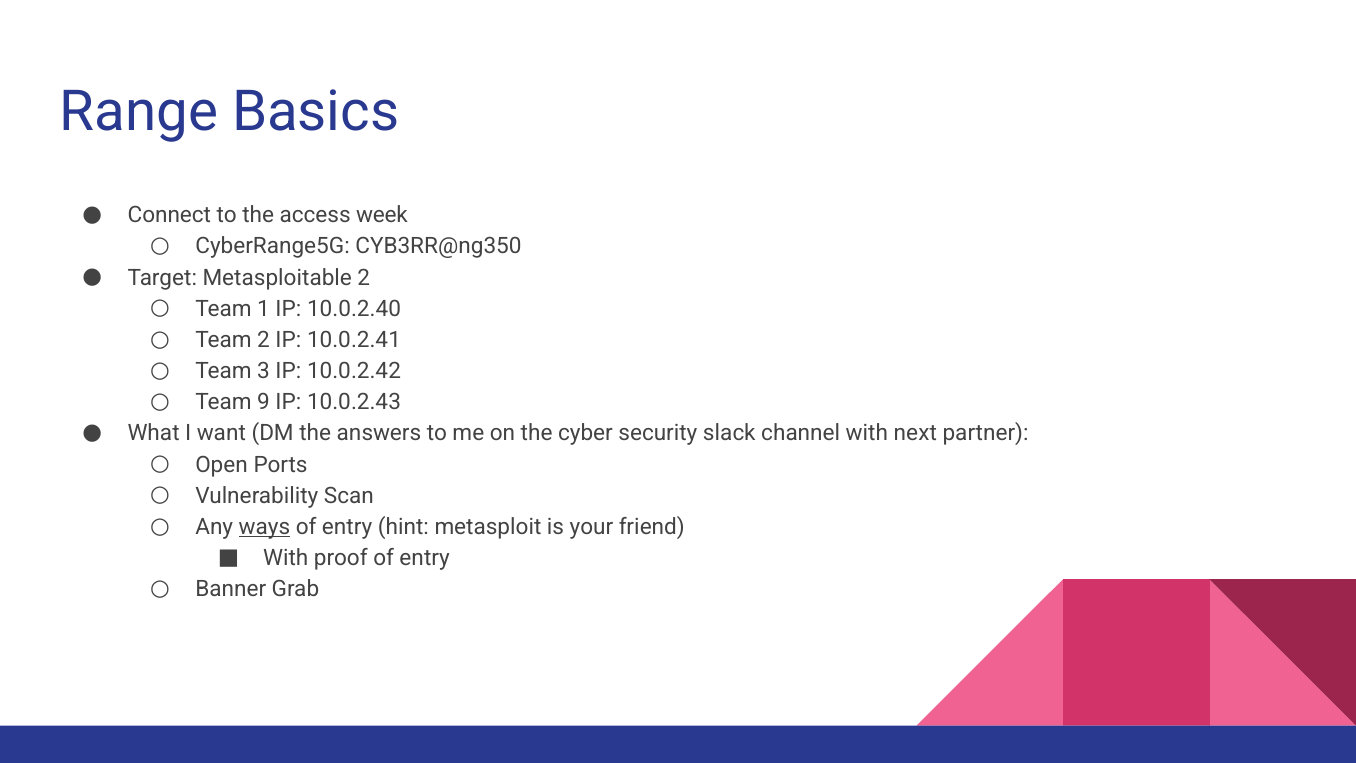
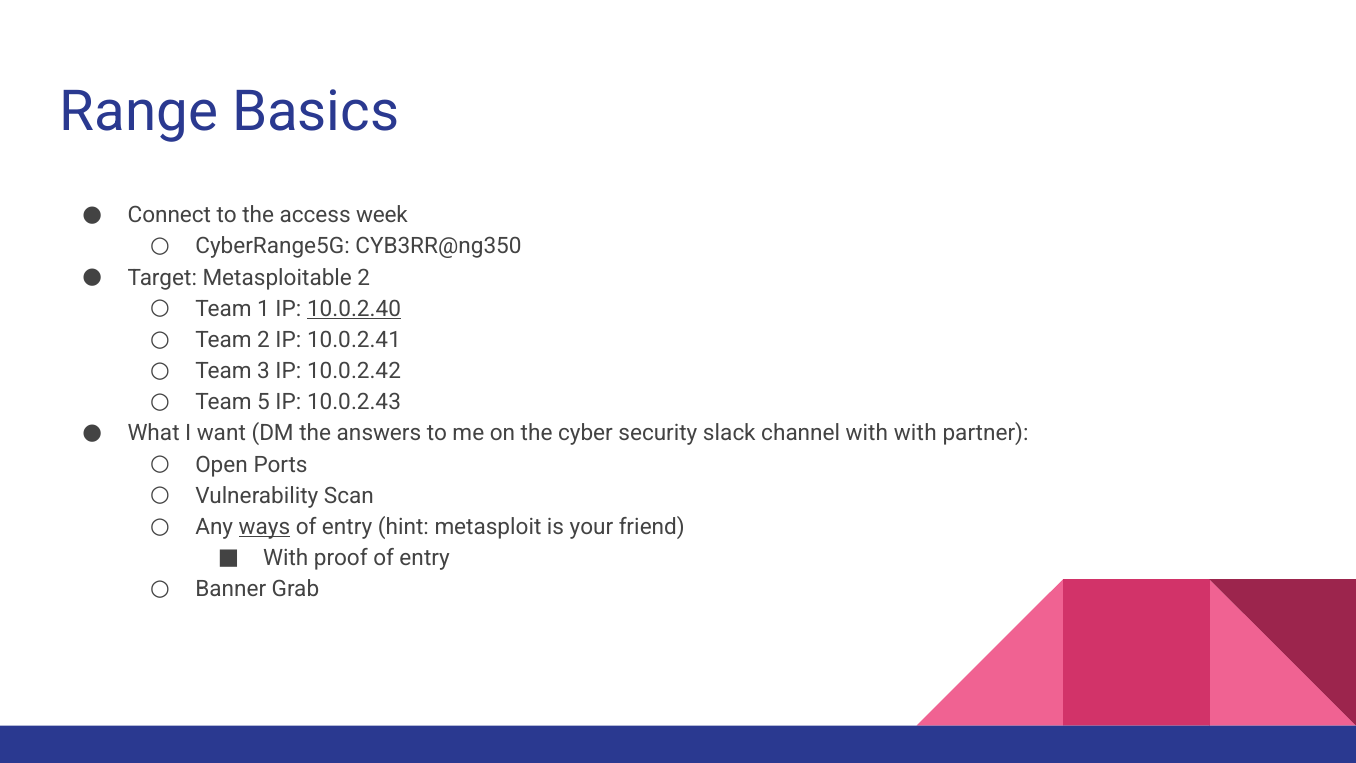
10.0.2.40 underline: none -> present
9: 9 -> 5
with next: next -> with
